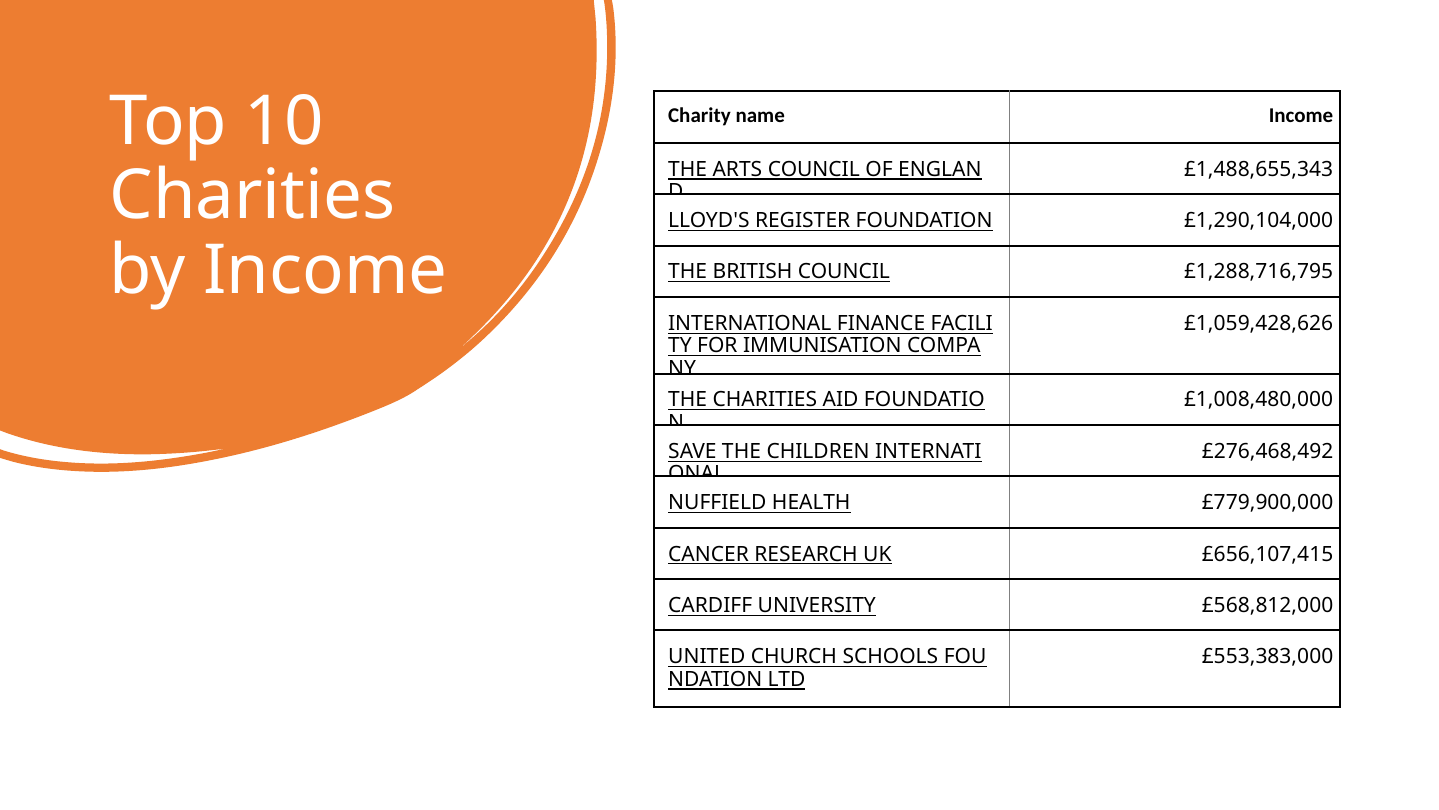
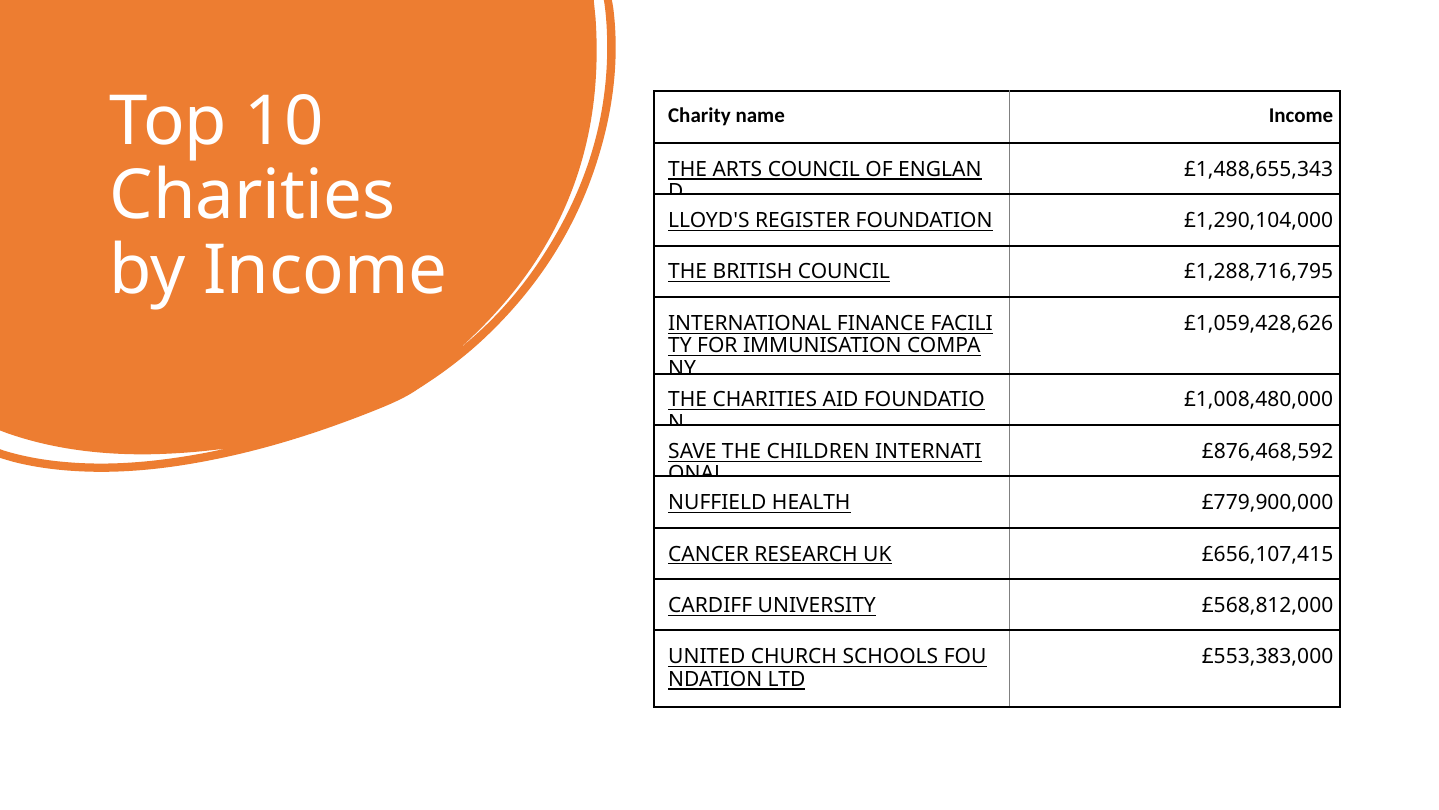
£276,468,492: £276,468,492 -> £876,468,592
